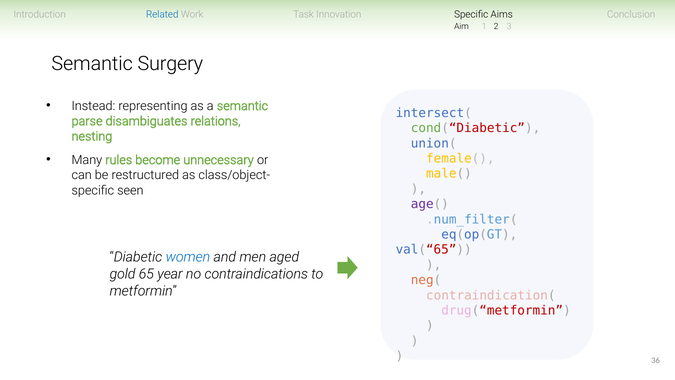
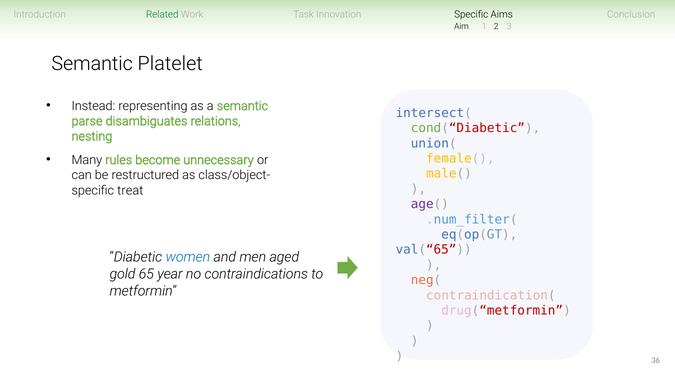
Related colour: blue -> green
Surgery: Surgery -> Platelet
seen: seen -> treat
